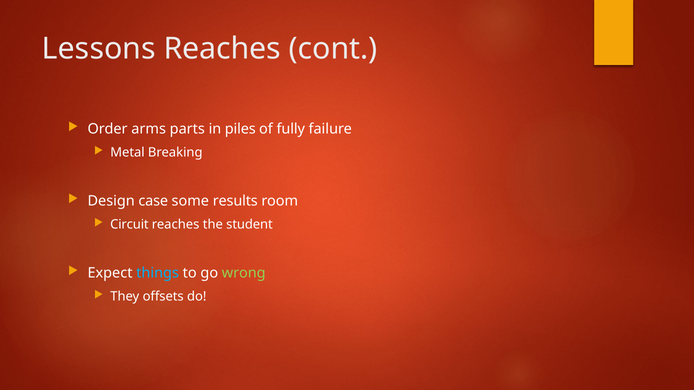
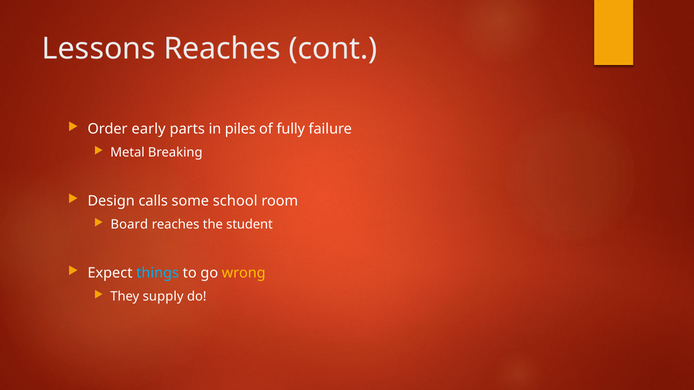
arms: arms -> early
case: case -> calls
results: results -> school
Circuit: Circuit -> Board
wrong colour: light green -> yellow
offsets: offsets -> supply
